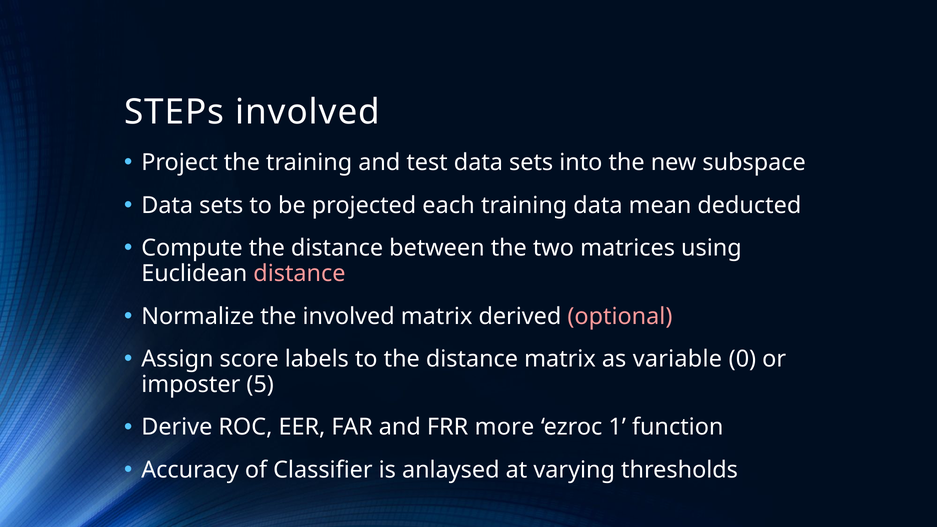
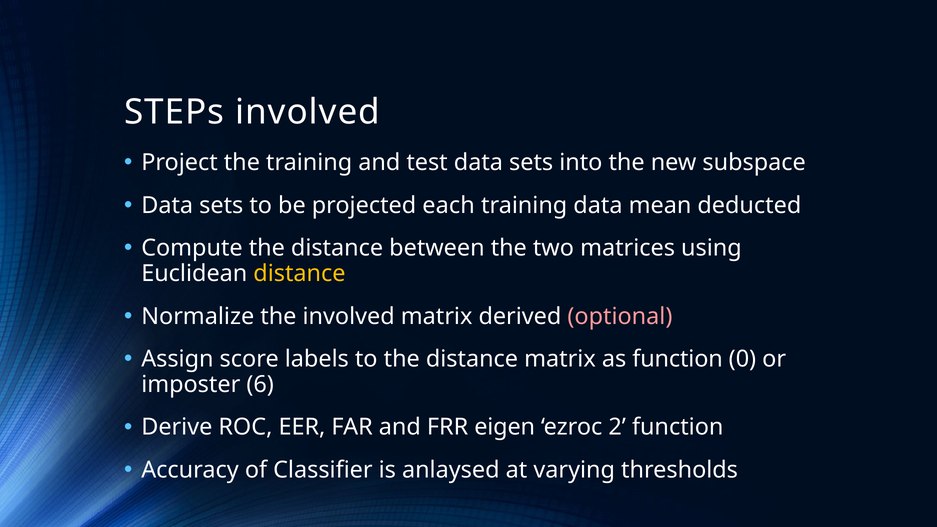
distance at (299, 274) colour: pink -> yellow
as variable: variable -> function
5: 5 -> 6
more: more -> eigen
1: 1 -> 2
